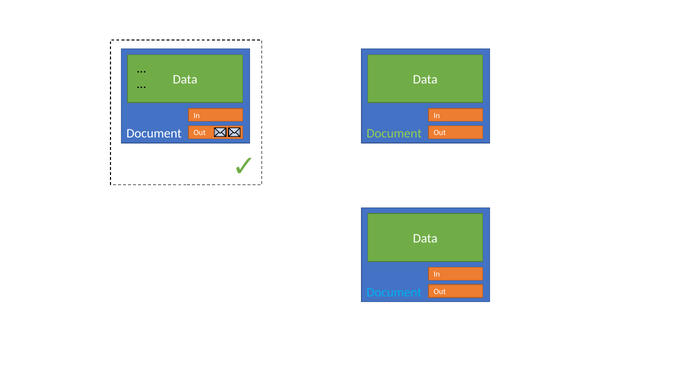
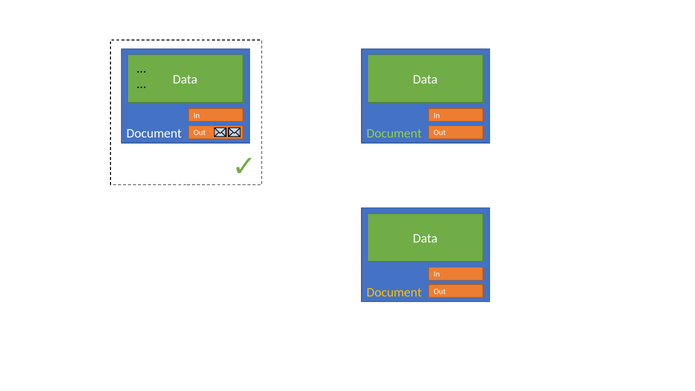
Document at (394, 292) colour: light blue -> yellow
